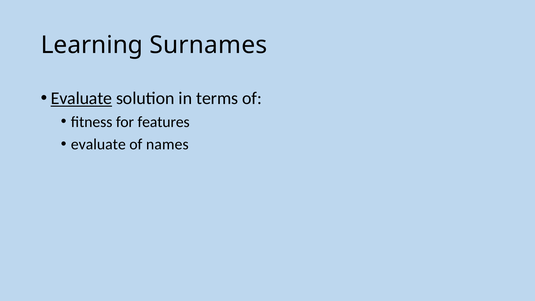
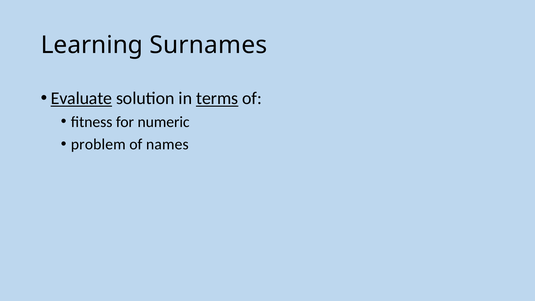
terms underline: none -> present
features: features -> numeric
evaluate at (98, 144): evaluate -> problem
